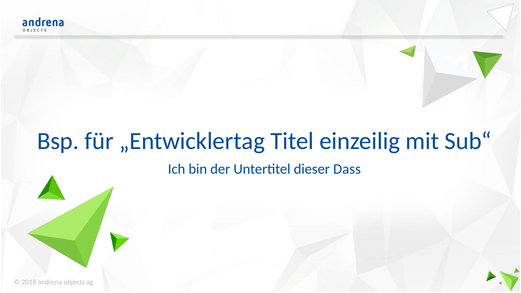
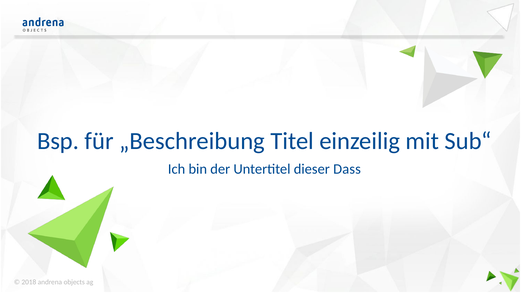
„Entwicklertag: „Entwicklertag -> „Beschreibung
